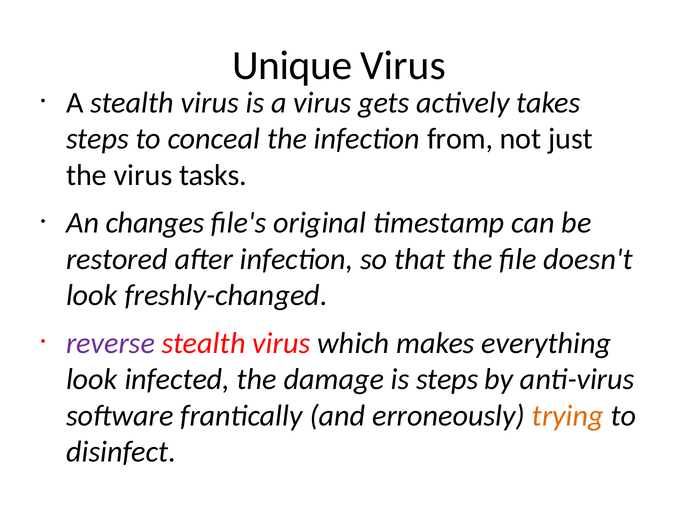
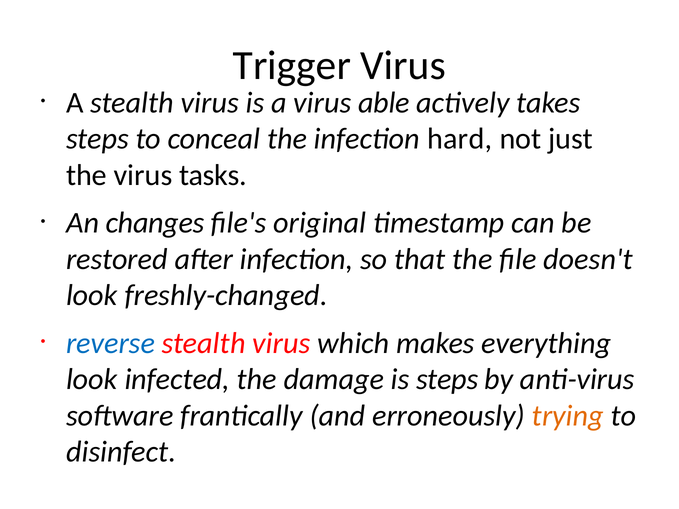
Unique: Unique -> Trigger
gets: gets -> able
from: from -> hard
reverse colour: purple -> blue
